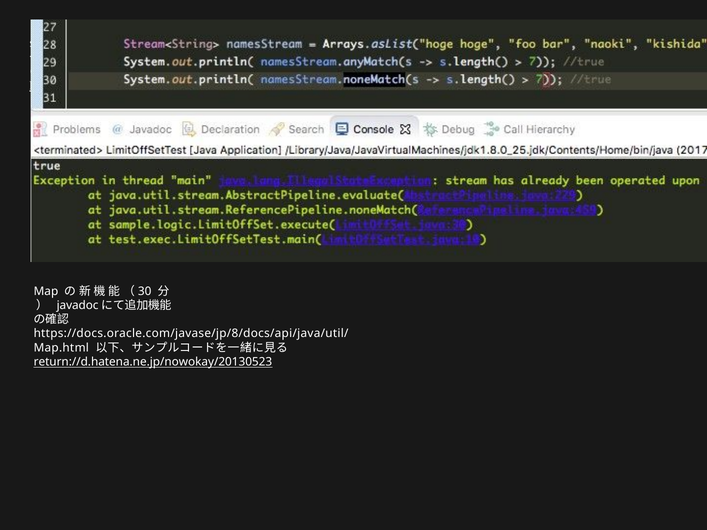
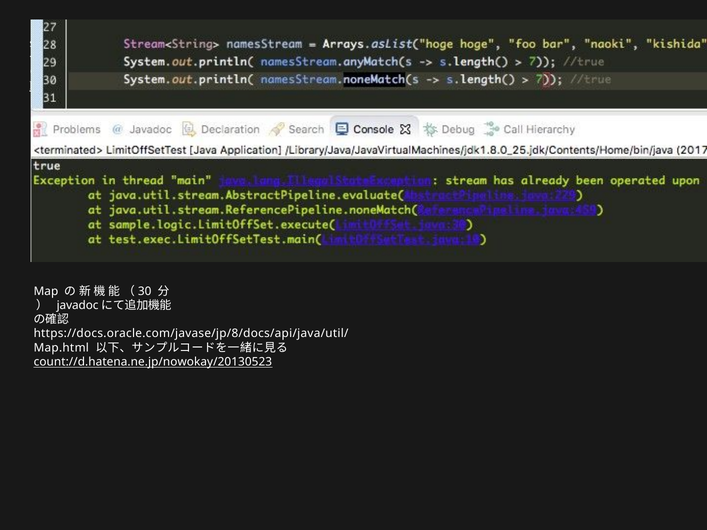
return://d.hatena.ne.jp/nowokay/20130523: return://d.hatena.ne.jp/nowokay/20130523 -> count://d.hatena.ne.jp/nowokay/20130523
